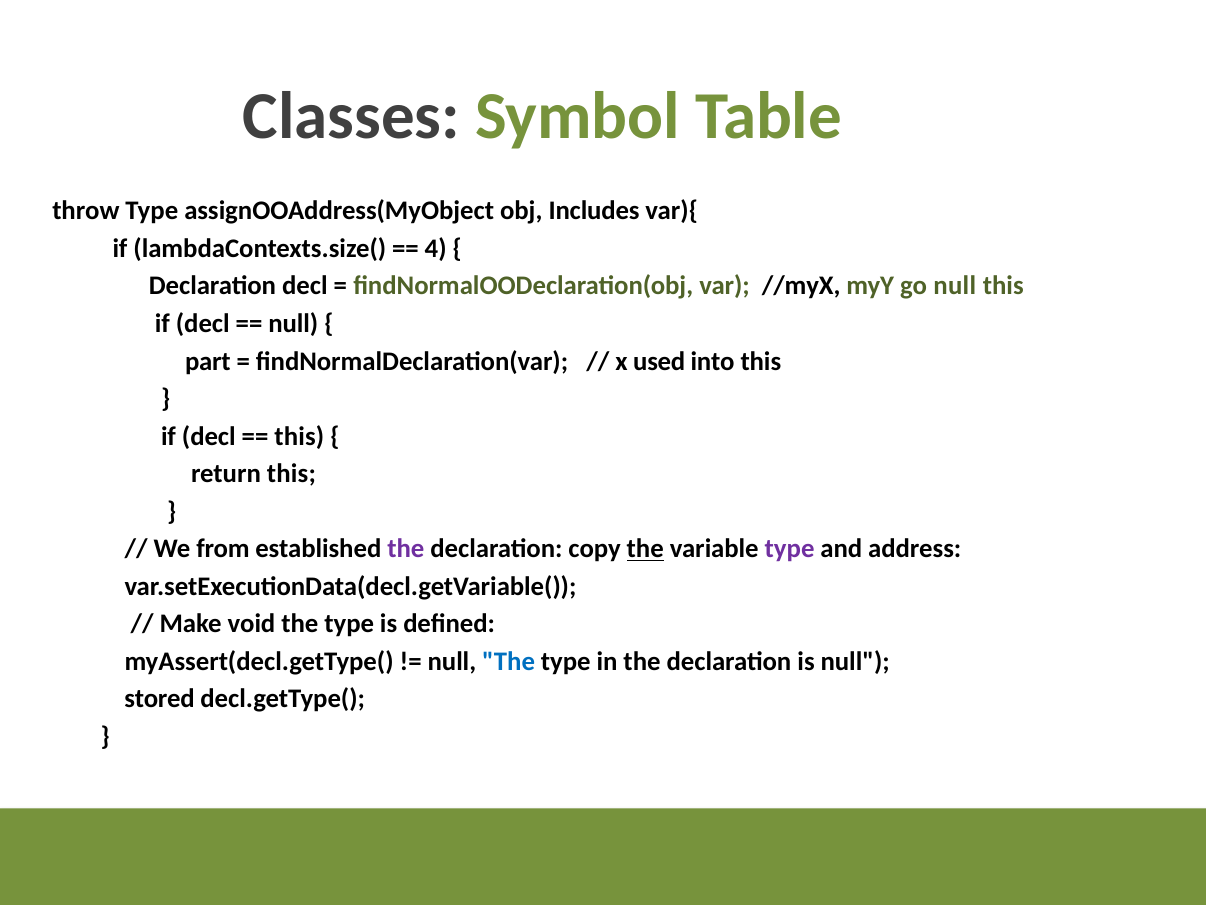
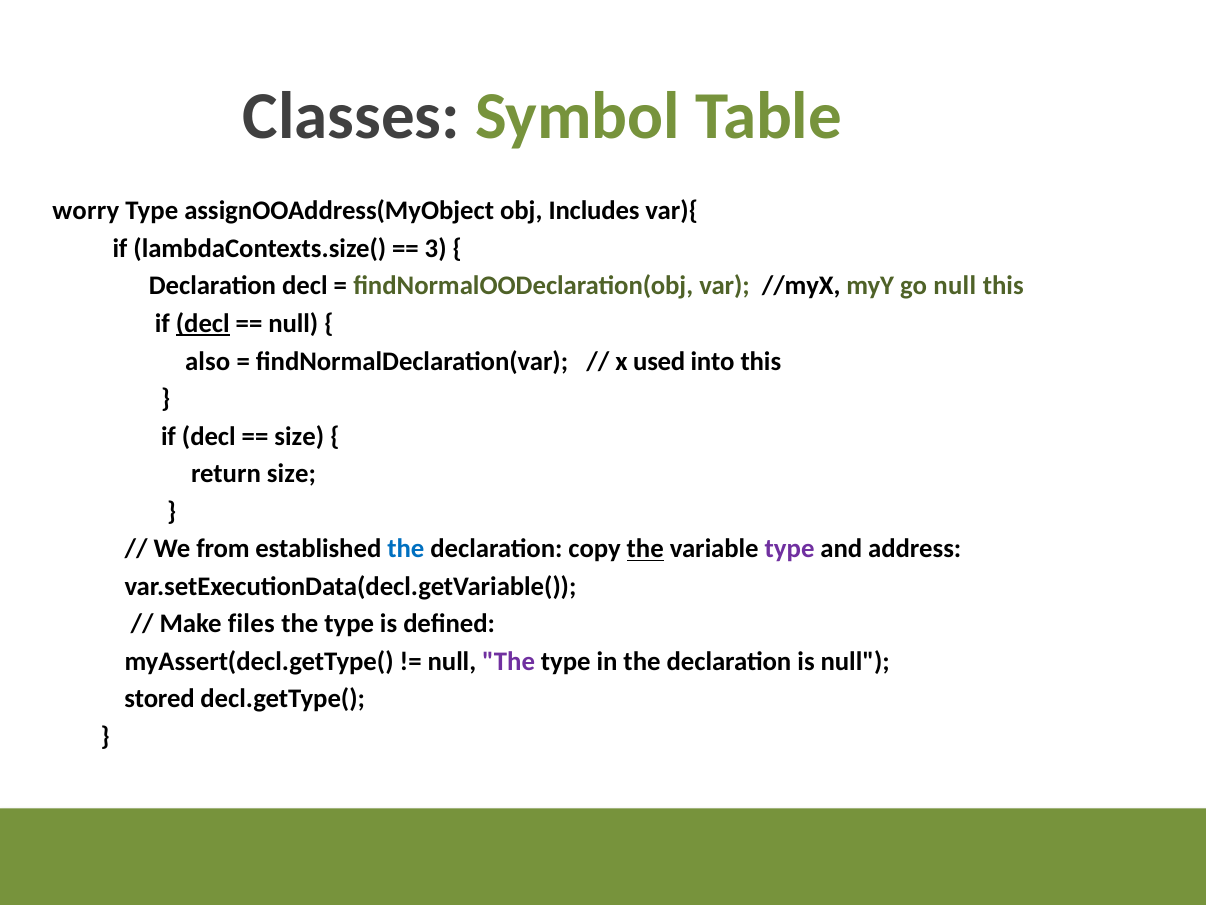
throw: throw -> worry
4: 4 -> 3
decl at (203, 323) underline: none -> present
part: part -> also
this at (299, 436): this -> size
return this: this -> size
the at (406, 549) colour: purple -> blue
void: void -> files
The at (509, 661) colour: blue -> purple
